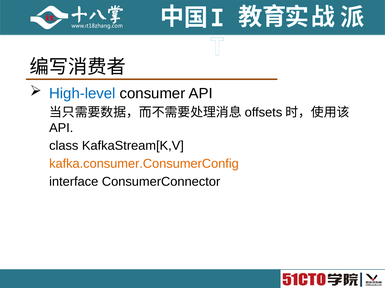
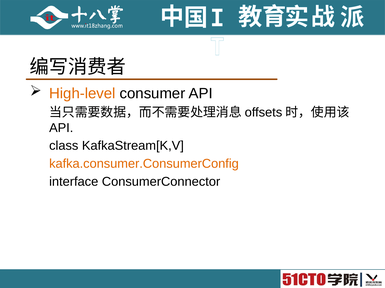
High-level colour: blue -> orange
